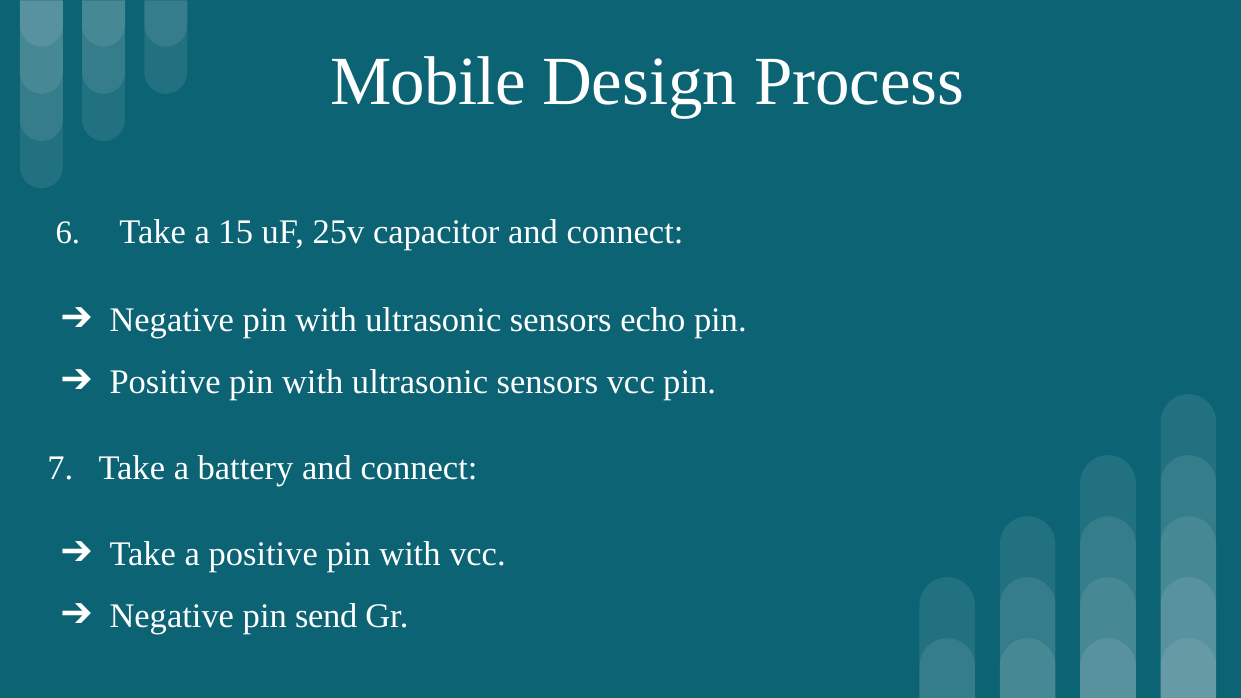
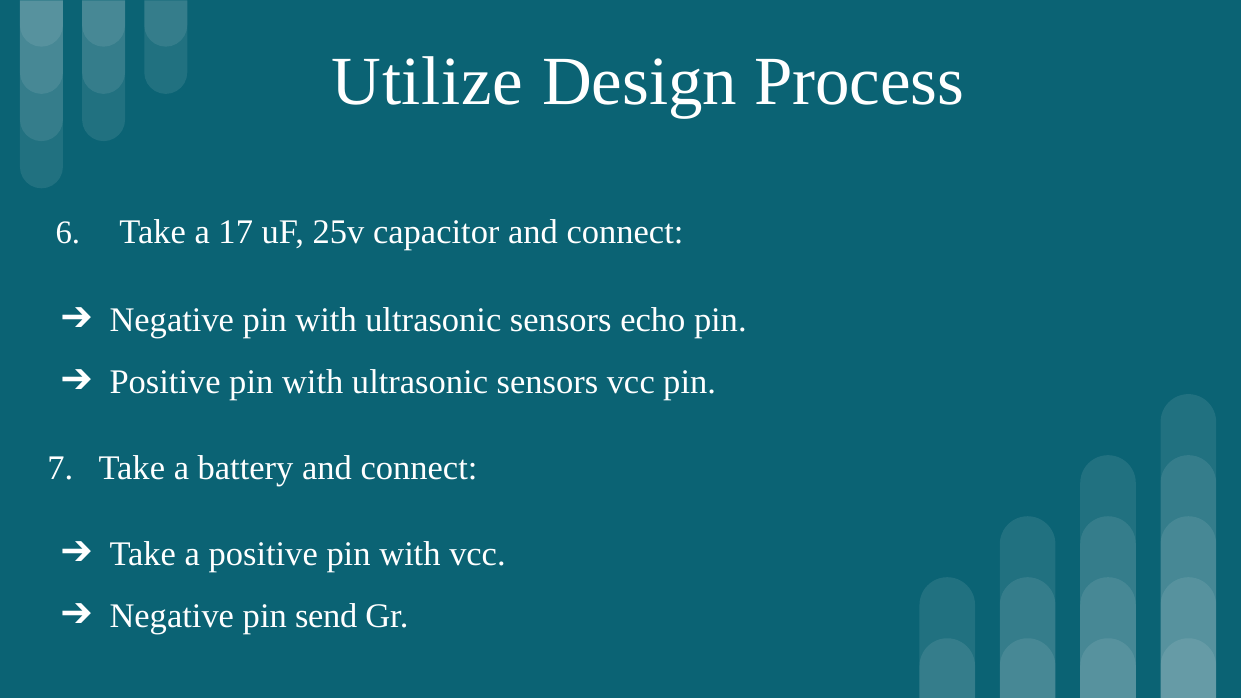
Mobile: Mobile -> Utilize
15: 15 -> 17
